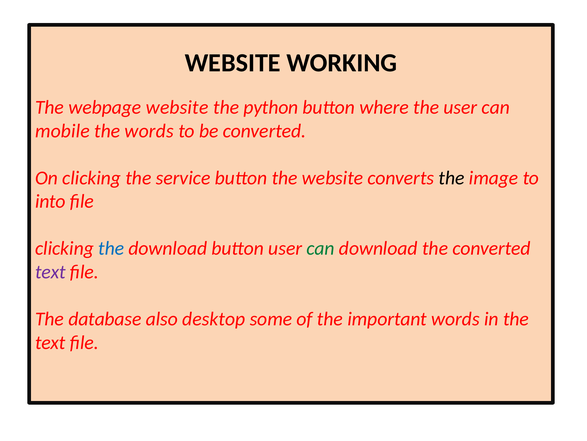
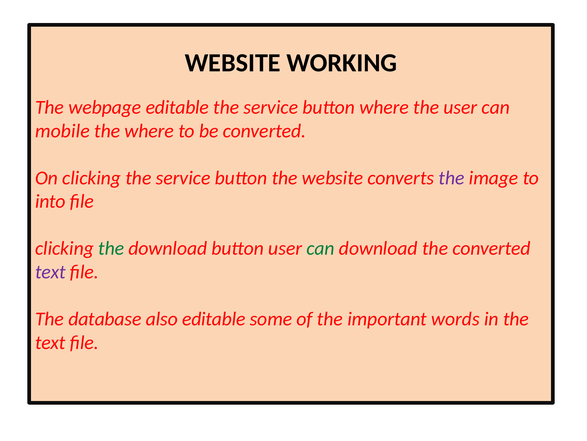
webpage website: website -> editable
python at (271, 107): python -> service
the words: words -> where
the at (451, 178) colour: black -> purple
the at (111, 248) colour: blue -> green
also desktop: desktop -> editable
